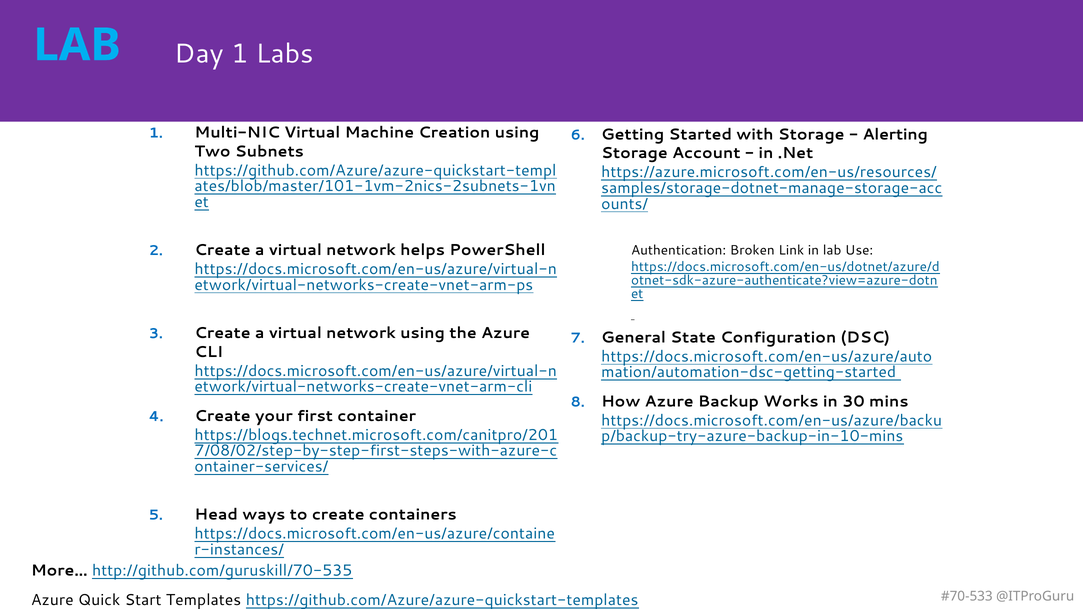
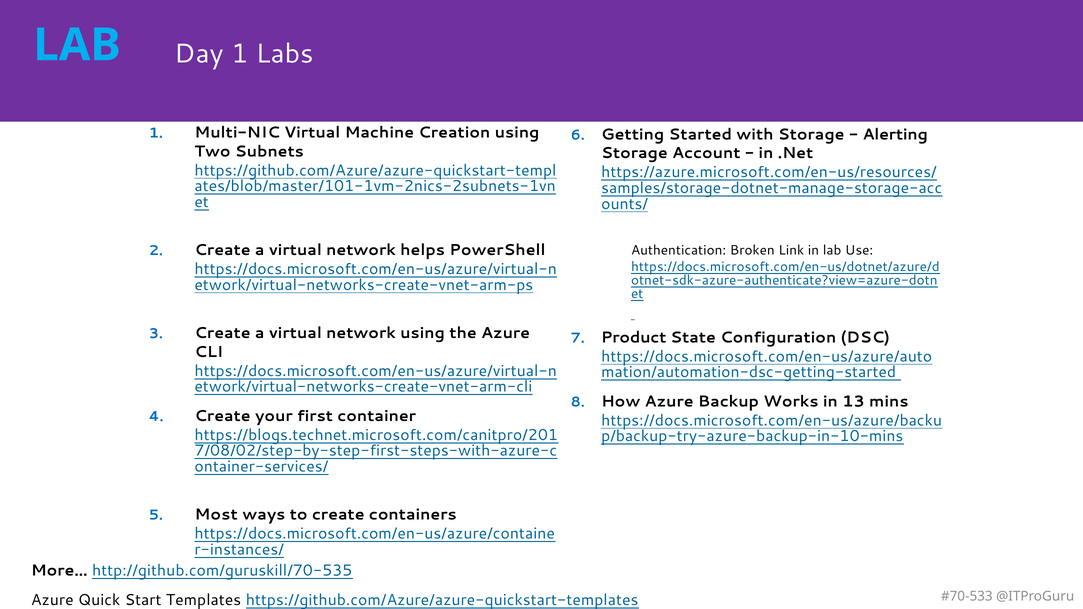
General: General -> Product
30: 30 -> 13
Head: Head -> Most
